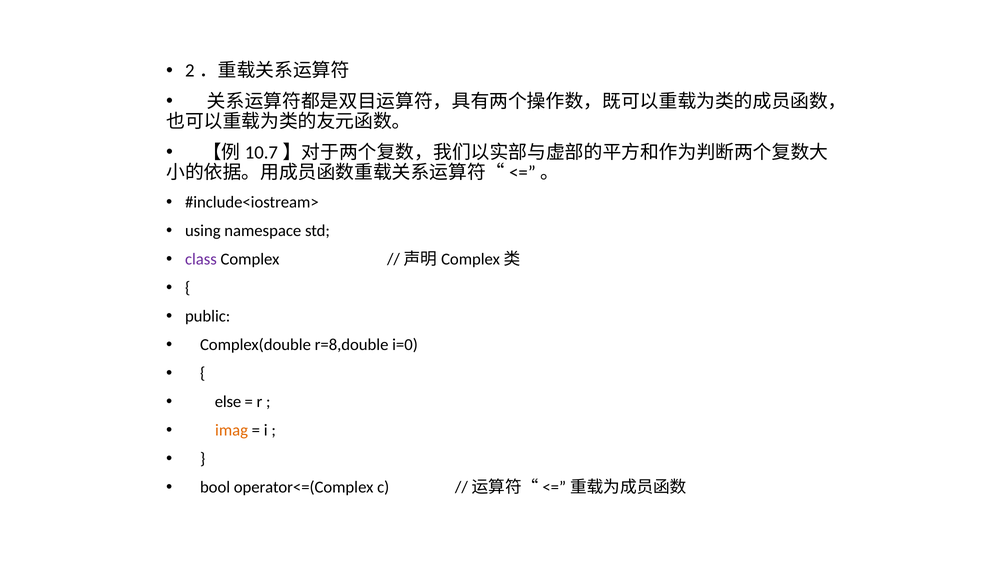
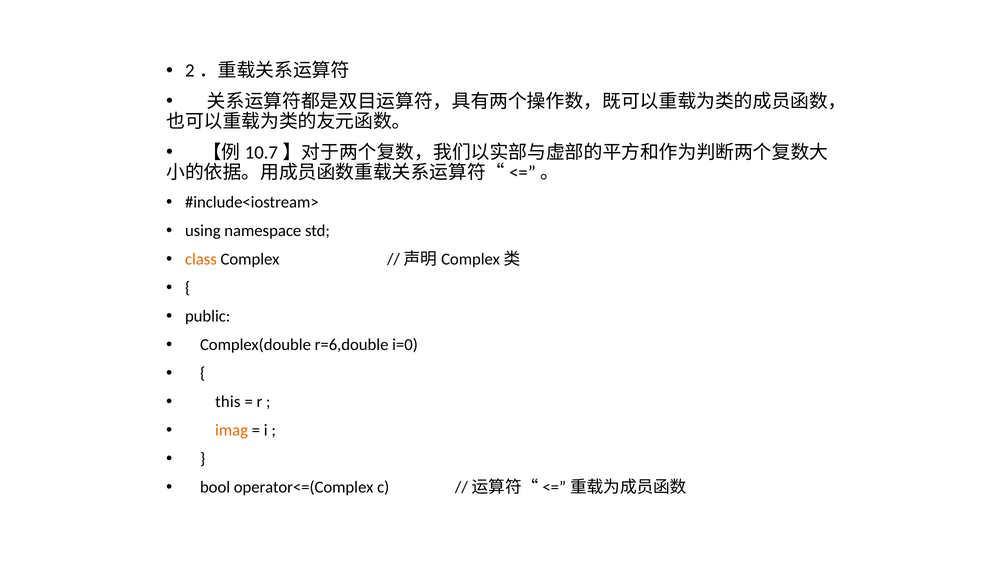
class colour: purple -> orange
r=8,double: r=8,double -> r=6,double
else: else -> this
